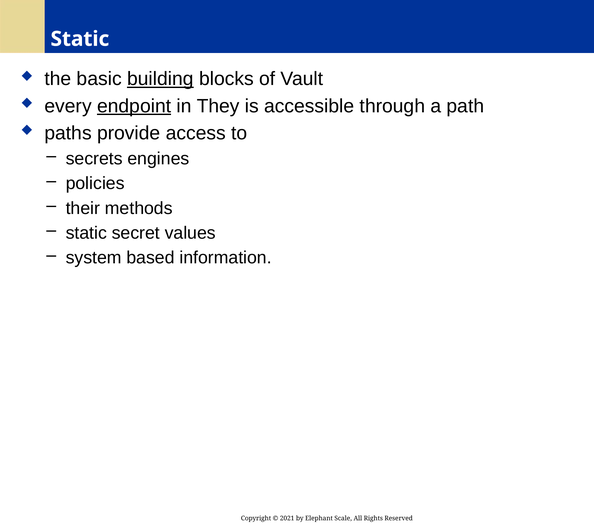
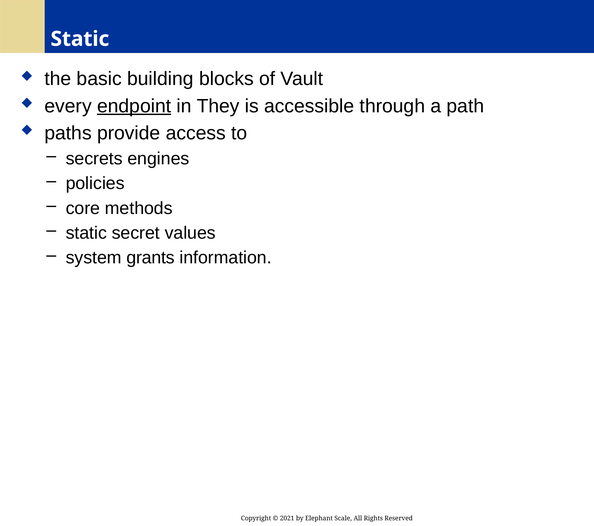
building underline: present -> none
their: their -> core
based: based -> grants
